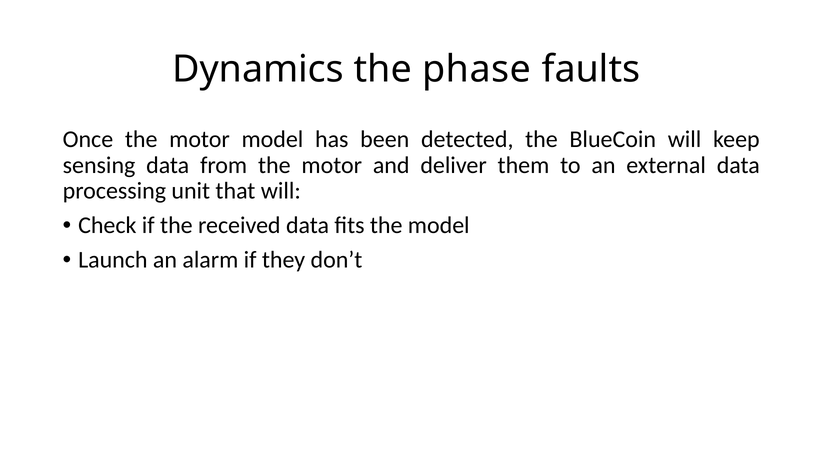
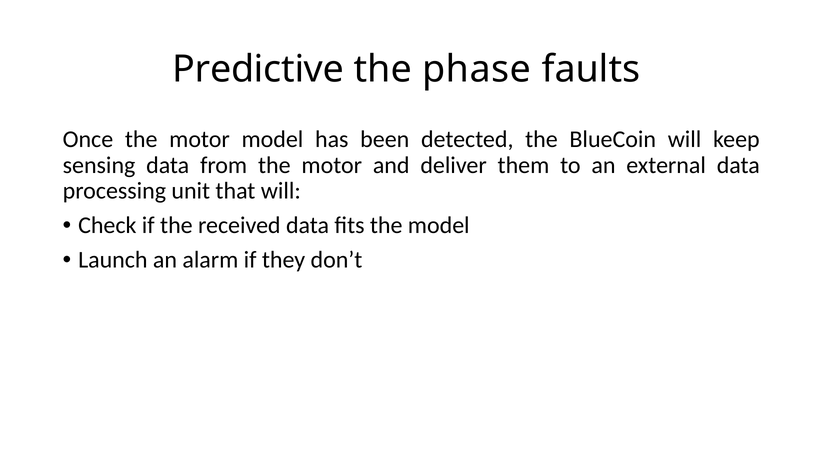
Dynamics: Dynamics -> Predictive
